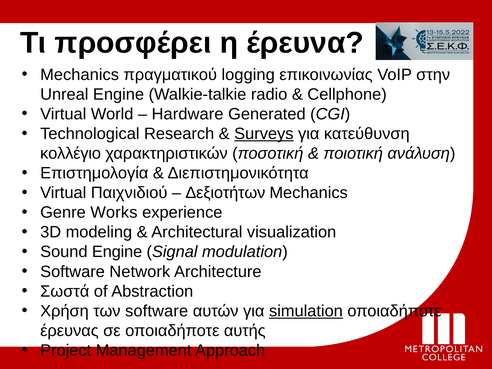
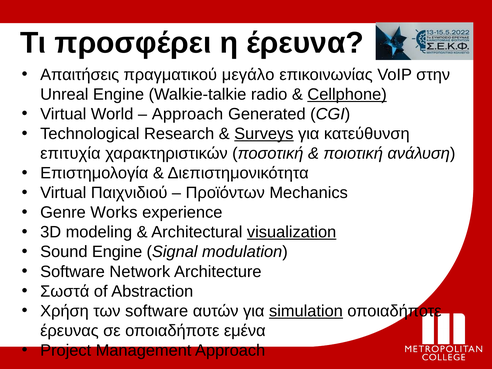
Mechanics at (80, 75): Mechanics -> Απαιτήσεις
logging: logging -> μεγάλο
Cellphone underline: none -> present
Hardware at (188, 114): Hardware -> Approach
κολλέγιο: κολλέγιο -> επιτυχία
Δεξιοτήτων: Δεξιοτήτων -> Προϊόντων
visualization underline: none -> present
αυτής: αυτής -> εμένα
